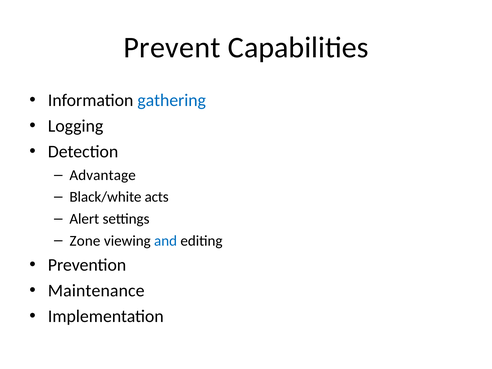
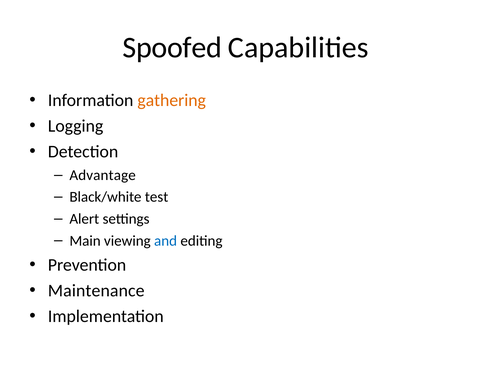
Prevent: Prevent -> Spoofed
gathering colour: blue -> orange
acts: acts -> test
Zone: Zone -> Main
